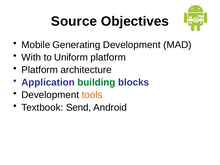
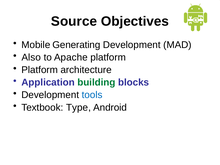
With: With -> Also
Uniform: Uniform -> Apache
tools colour: orange -> blue
Send: Send -> Type
